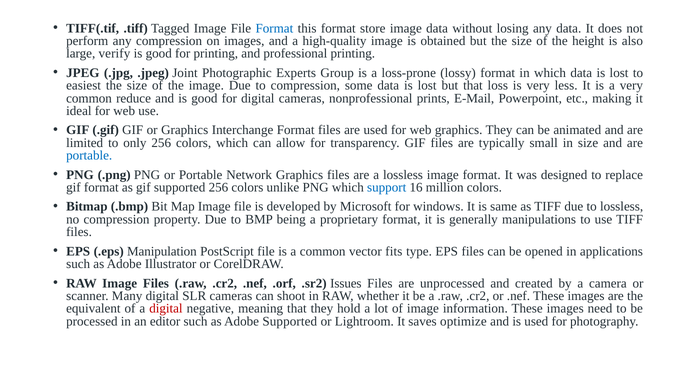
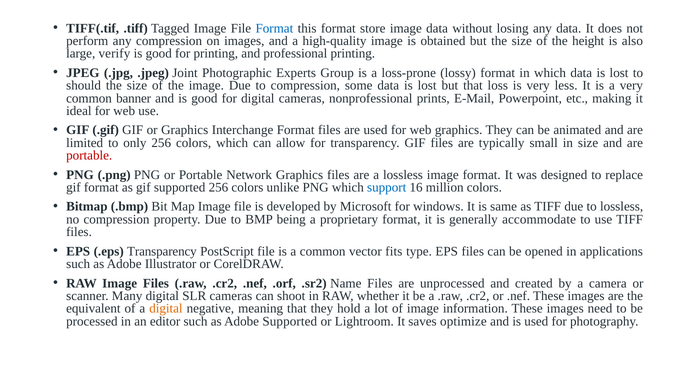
easiest: easiest -> should
reduce: reduce -> banner
portable at (89, 156) colour: blue -> red
manipulations: manipulations -> accommodate
.eps Manipulation: Manipulation -> Transparency
Issues: Issues -> Name
digital at (166, 309) colour: red -> orange
